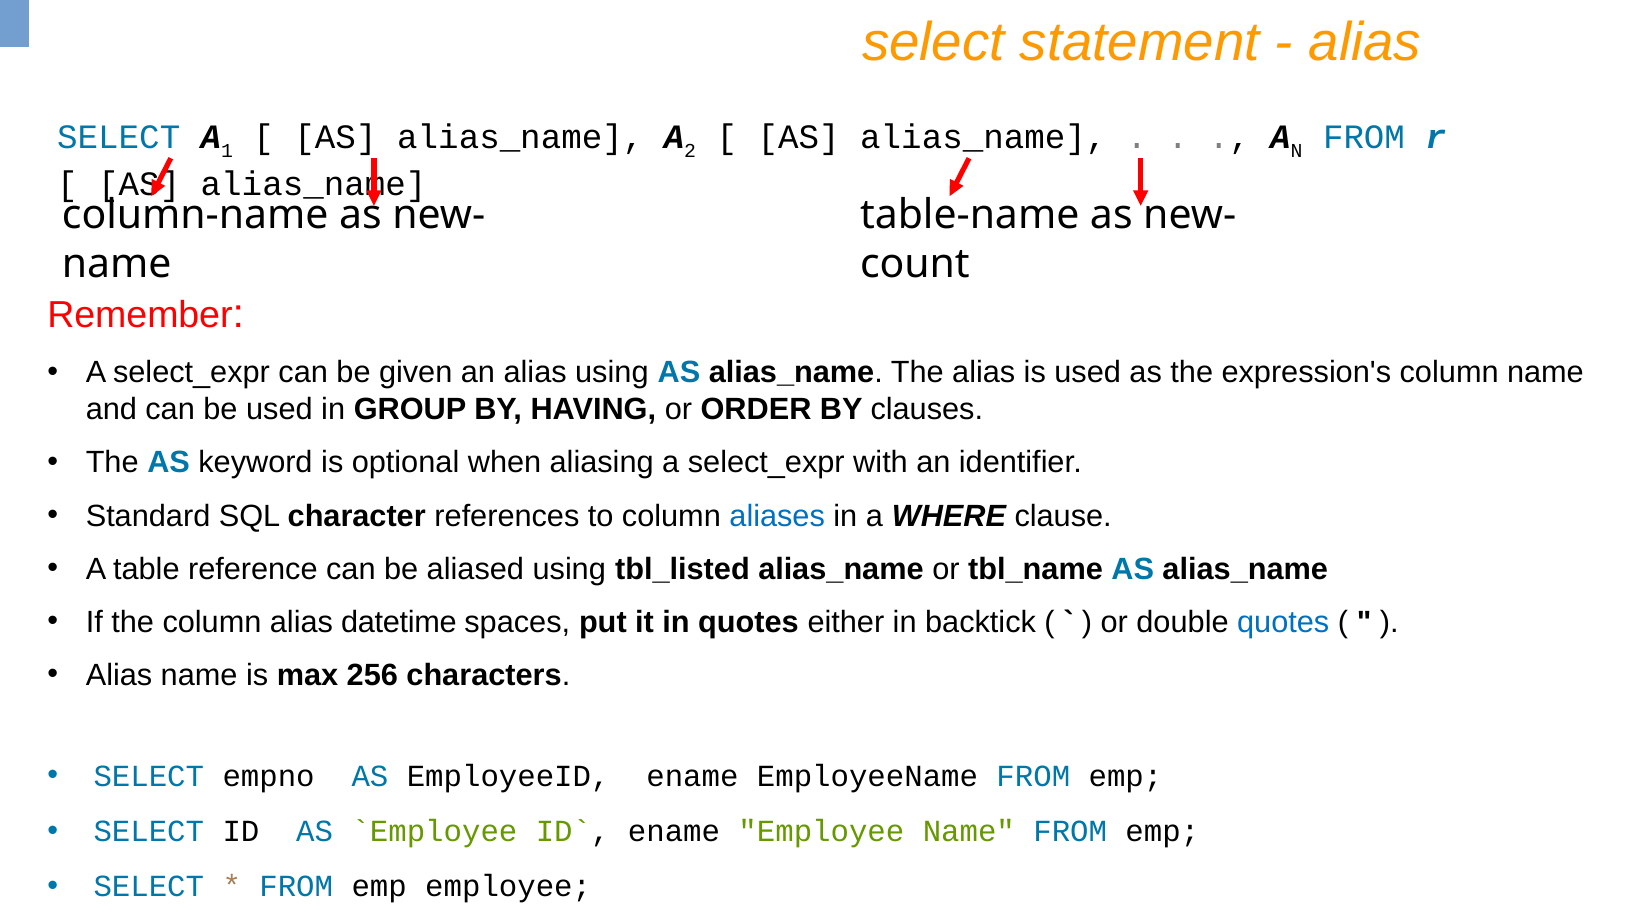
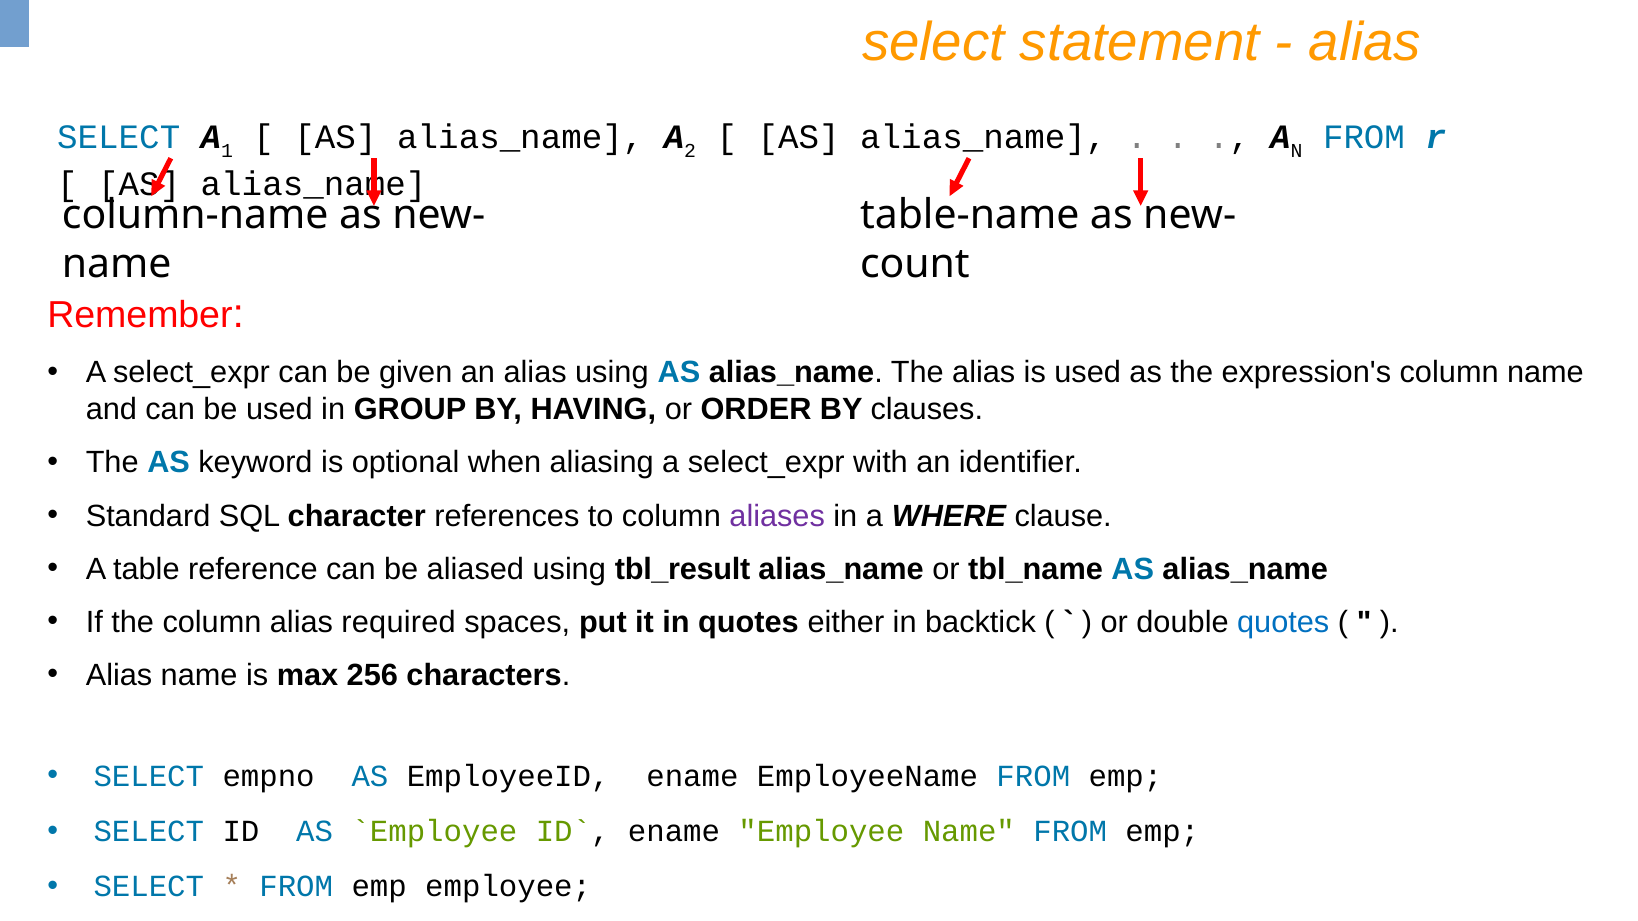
aliases colour: blue -> purple
tbl_listed: tbl_listed -> tbl_result
datetime: datetime -> required
